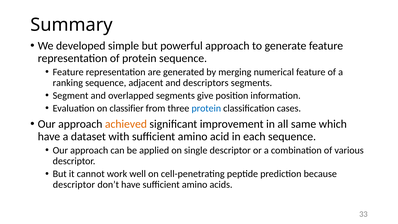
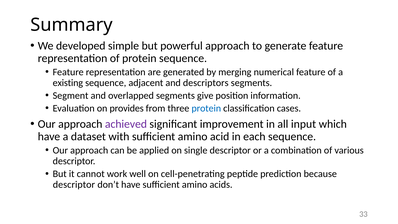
ranking: ranking -> existing
classifier: classifier -> provides
achieved colour: orange -> purple
same: same -> input
